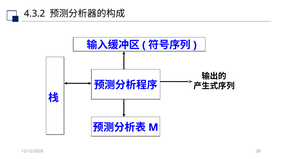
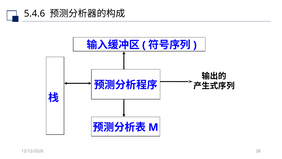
4.3.2: 4.3.2 -> 5.4.6
